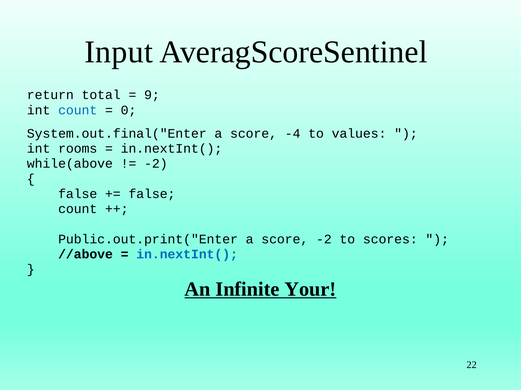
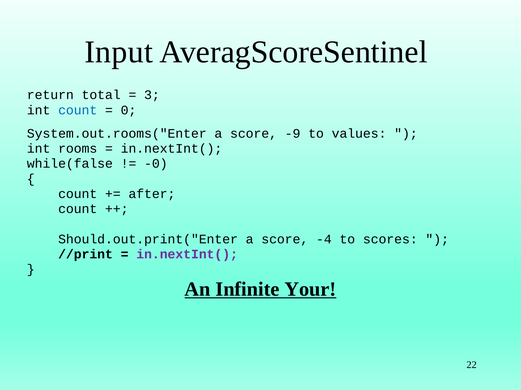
9: 9 -> 3
System.out.final("Enter: System.out.final("Enter -> System.out.rooms("Enter
-4: -4 -> -9
while(above: while(above -> while(false
-2 at (156, 164): -2 -> -0
false at (78, 194): false -> count
false at (152, 194): false -> after
Public.out.print("Enter: Public.out.print("Enter -> Should.out.print("Enter
score -2: -2 -> -4
//above: //above -> //print
in.nextInt( at (187, 255) colour: blue -> purple
